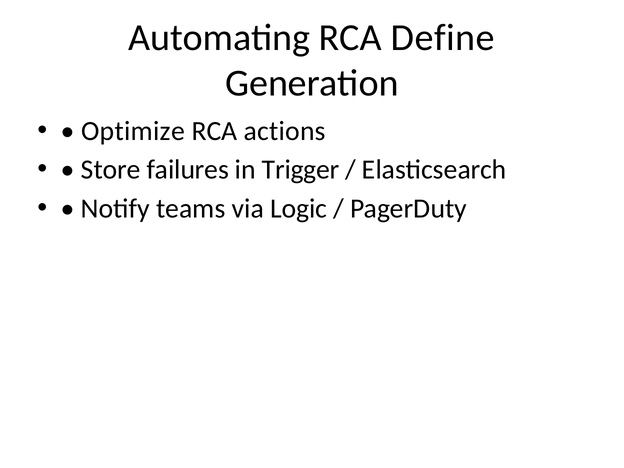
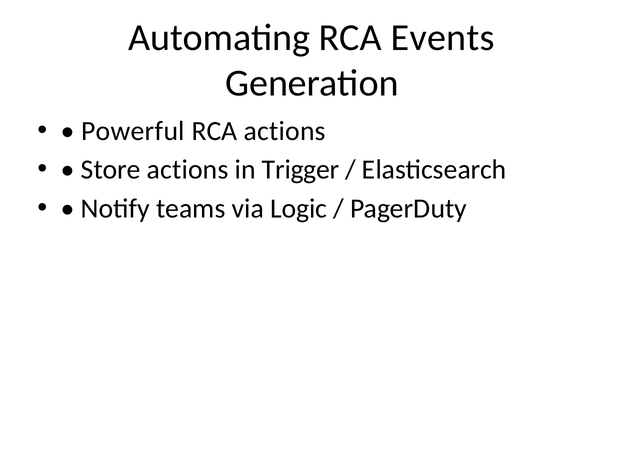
Define: Define -> Events
Optimize: Optimize -> Powerful
Store failures: failures -> actions
